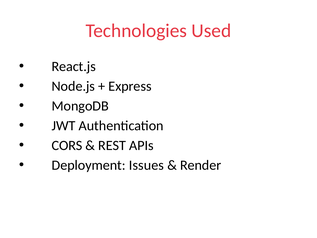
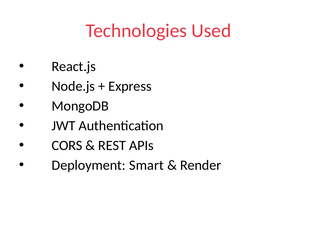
Issues: Issues -> Smart
